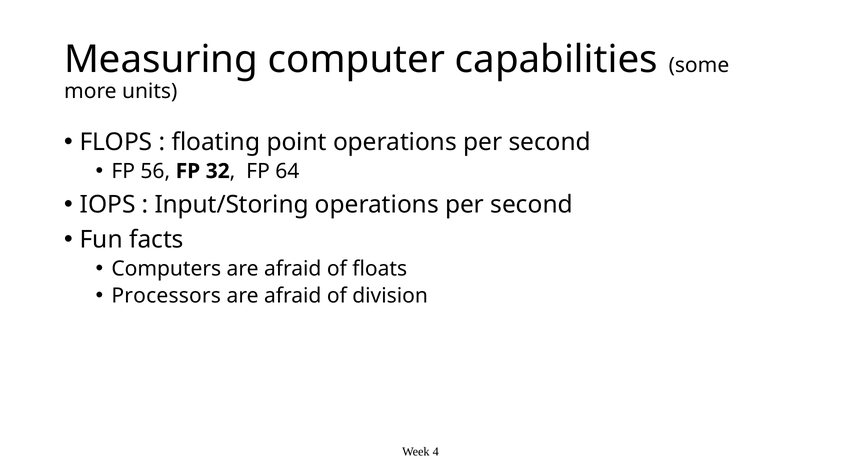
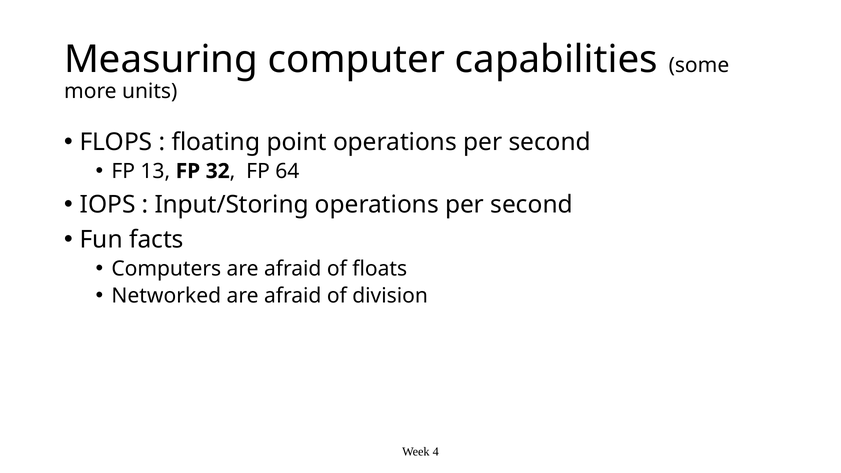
56: 56 -> 13
Processors: Processors -> Networked
